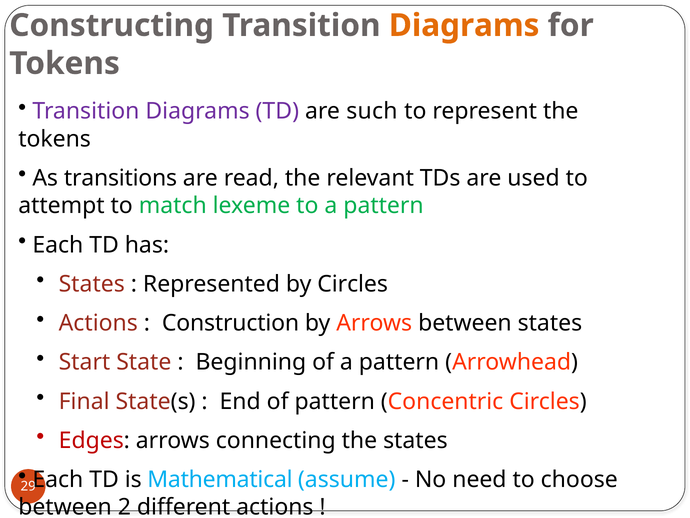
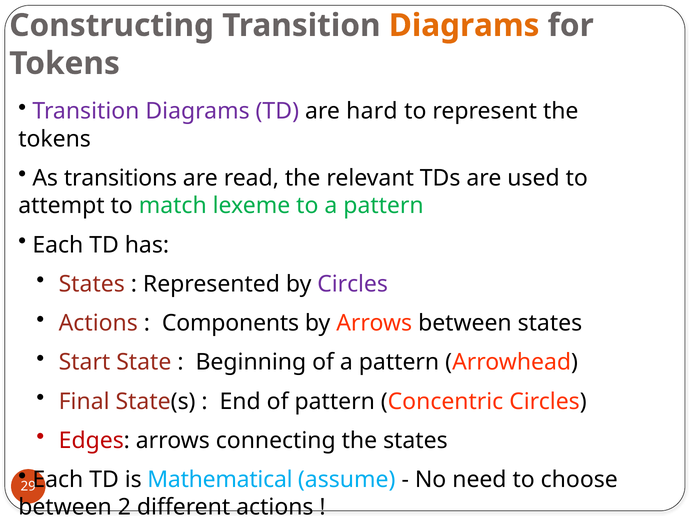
such: such -> hard
Circles at (353, 284) colour: black -> purple
Construction: Construction -> Components
